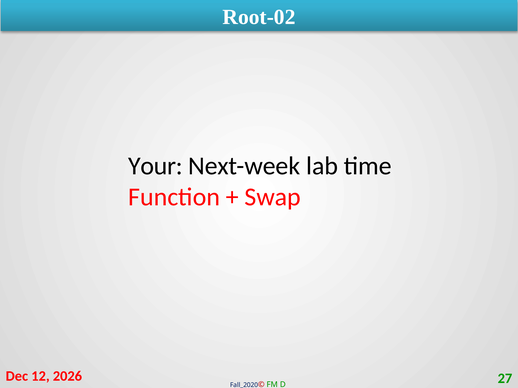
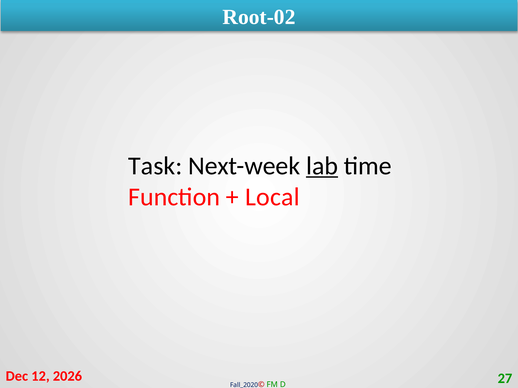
Your: Your -> Task
lab underline: none -> present
Swap: Swap -> Local
